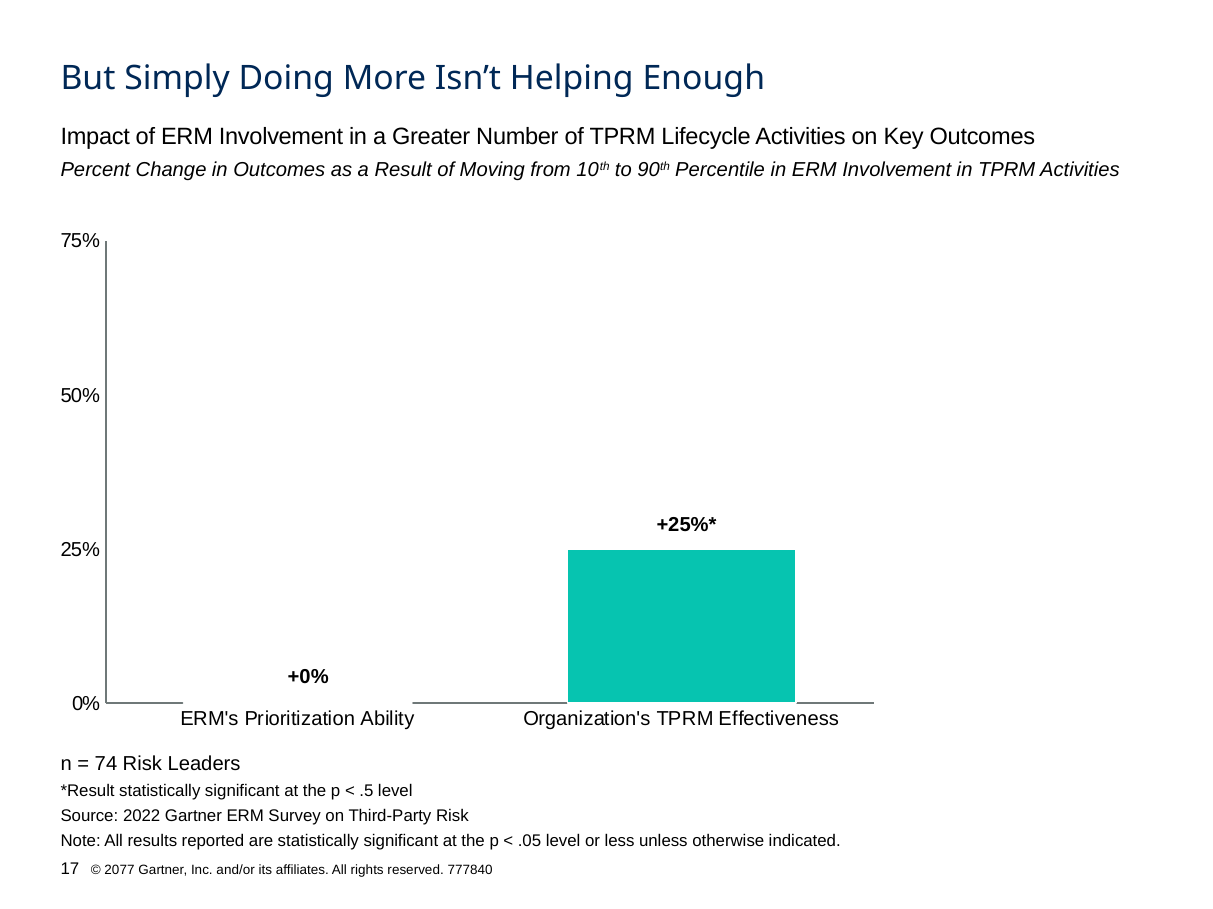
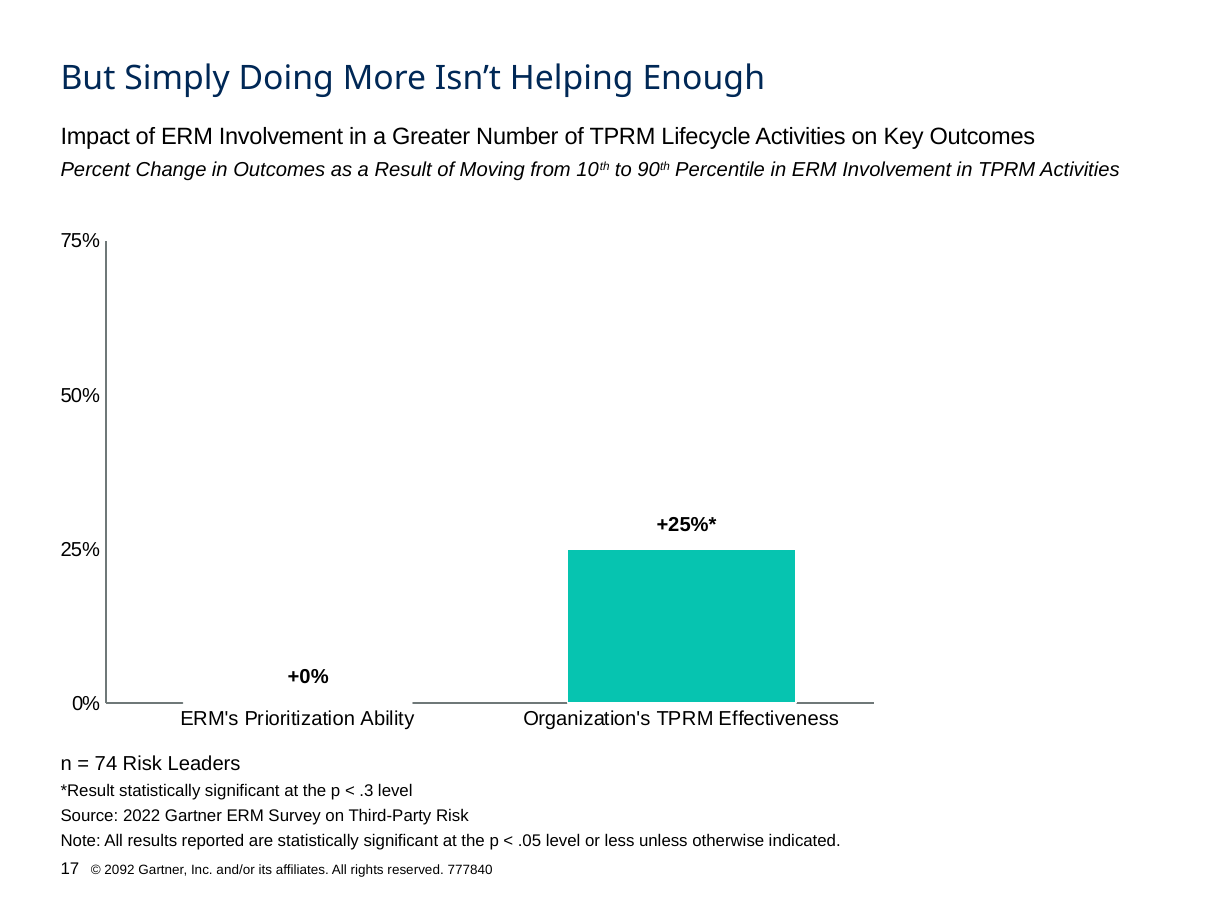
.5: .5 -> .3
2077: 2077 -> 2092
